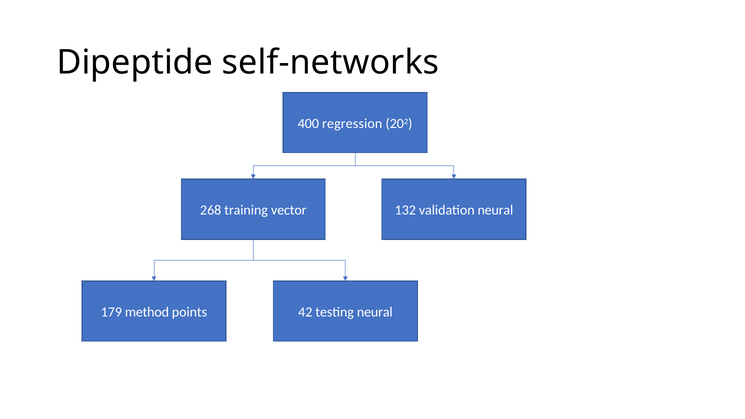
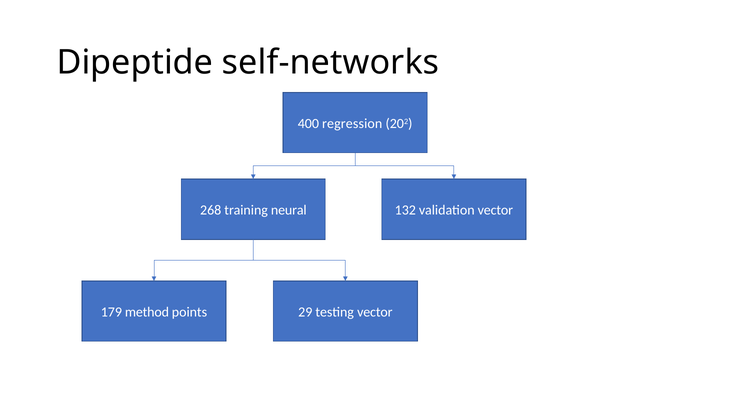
vector: vector -> neural
validation neural: neural -> vector
42: 42 -> 29
testing neural: neural -> vector
